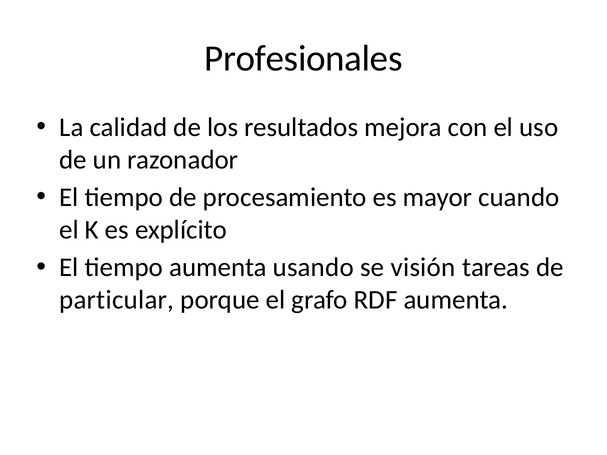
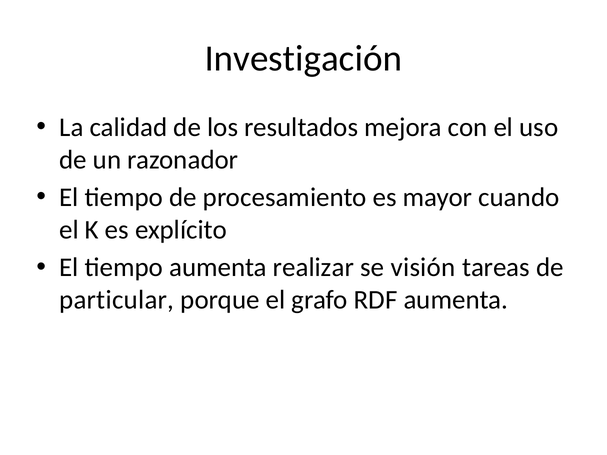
Profesionales: Profesionales -> Investigación
usando: usando -> realizar
